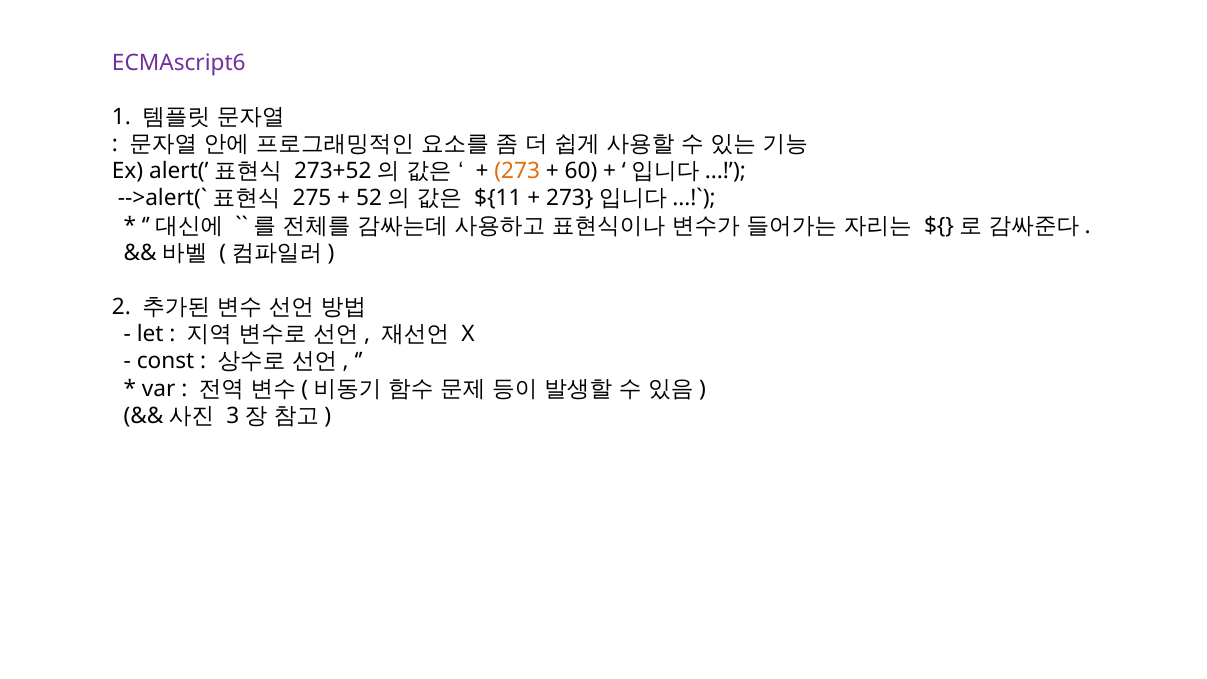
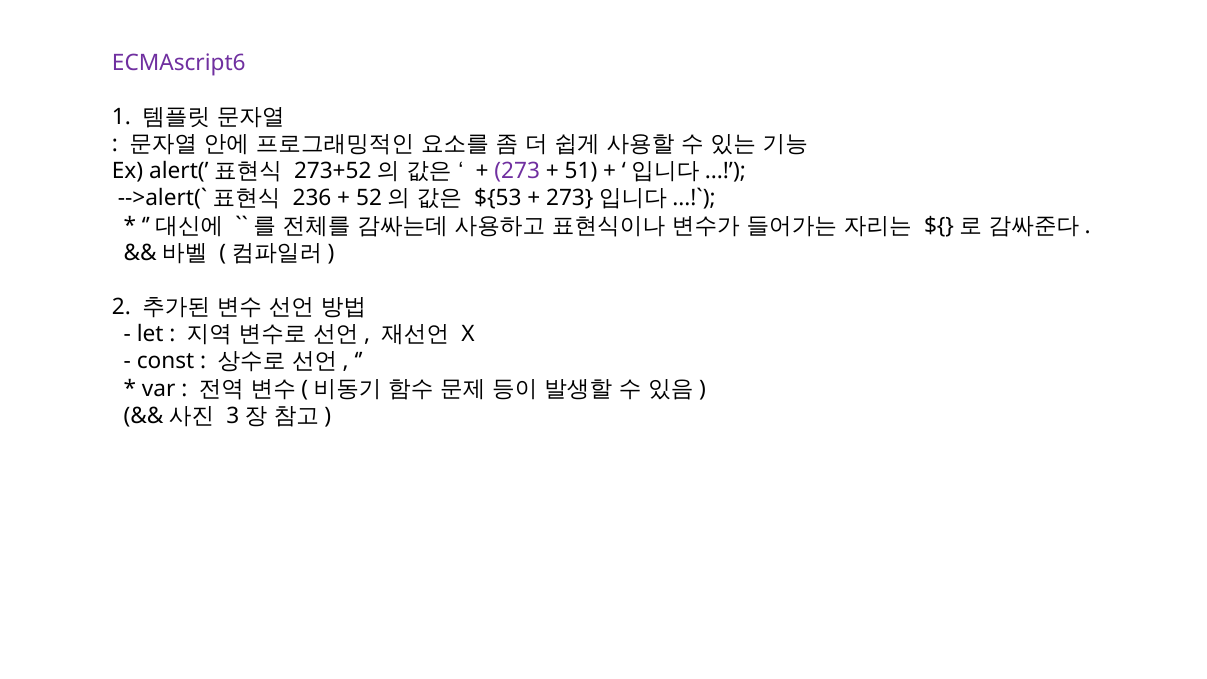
273 colour: orange -> purple
60: 60 -> 51
275: 275 -> 236
${11: ${11 -> ${53
